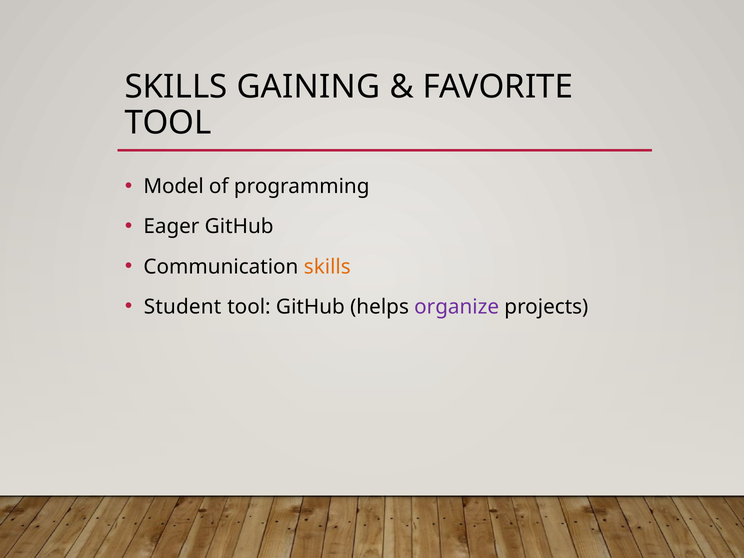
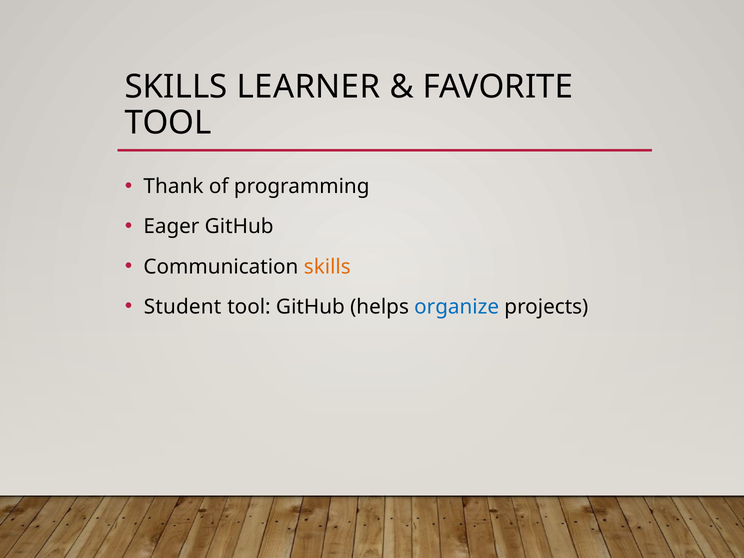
GAINING: GAINING -> LEARNER
Model: Model -> Thank
organize colour: purple -> blue
